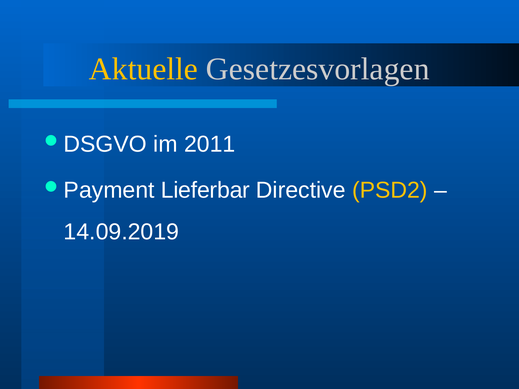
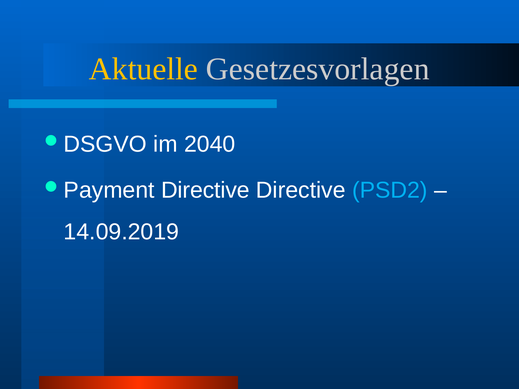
2011: 2011 -> 2040
Lieferbar at (205, 190): Lieferbar -> Directive
PSD2 colour: yellow -> light blue
